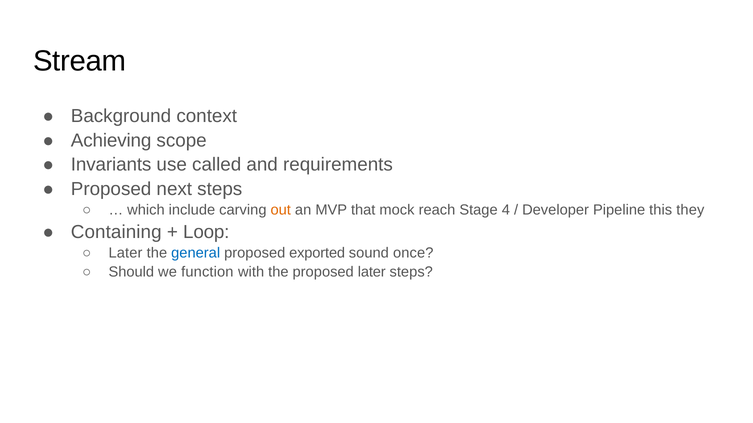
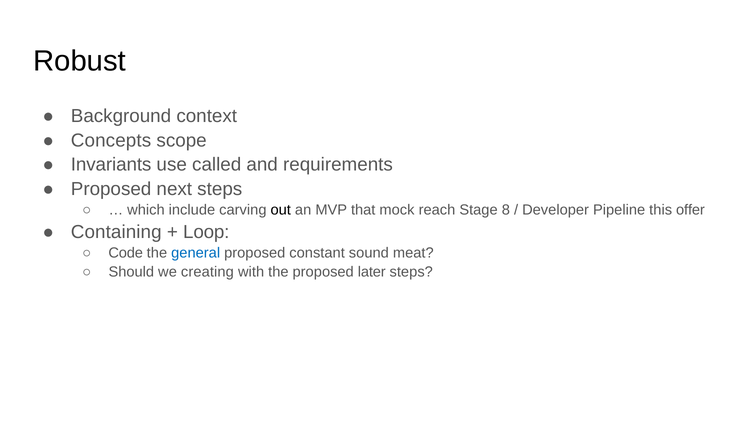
Stream: Stream -> Robust
Achieving: Achieving -> Concepts
out colour: orange -> black
4: 4 -> 8
they: they -> offer
Later at (126, 253): Later -> Code
exported: exported -> constant
once: once -> meat
function: function -> creating
